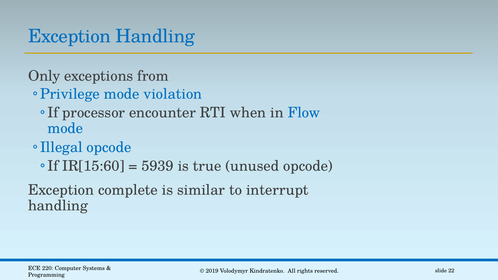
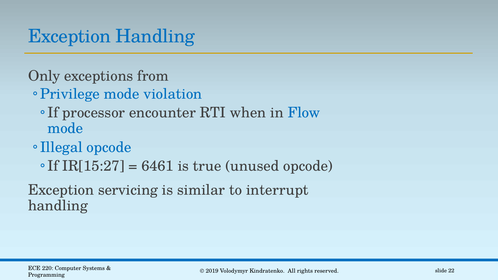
IR[15:60: IR[15:60 -> IR[15:27
5939: 5939 -> 6461
complete: complete -> servicing
